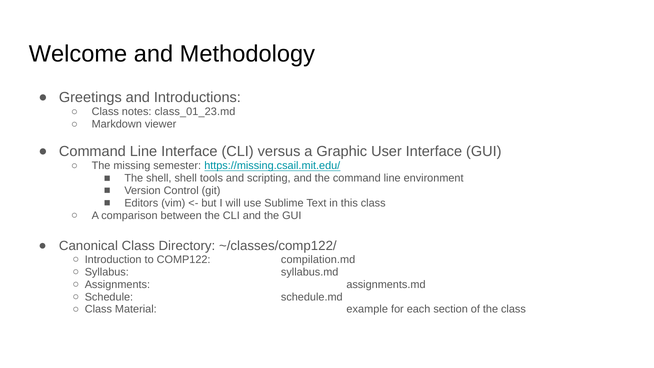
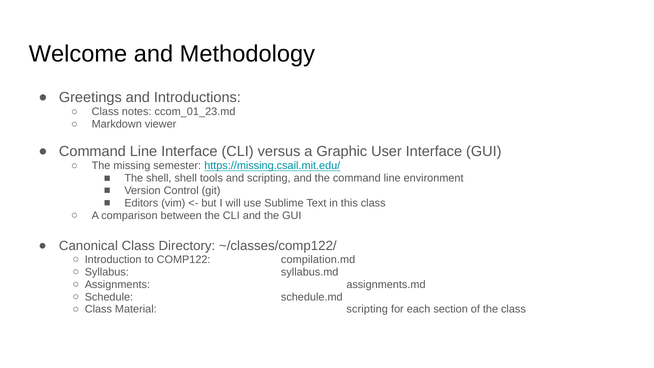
class_01_23.md: class_01_23.md -> ccom_01_23.md
Material example: example -> scripting
